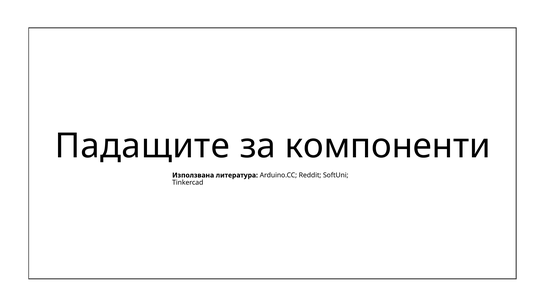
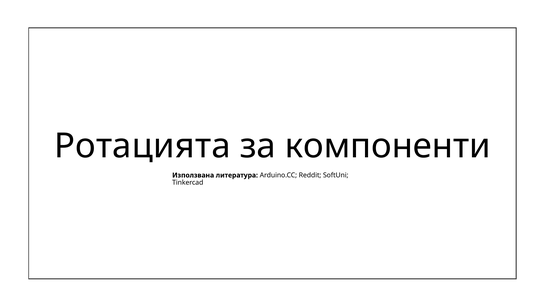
Падащите: Падащите -> Ротацията
